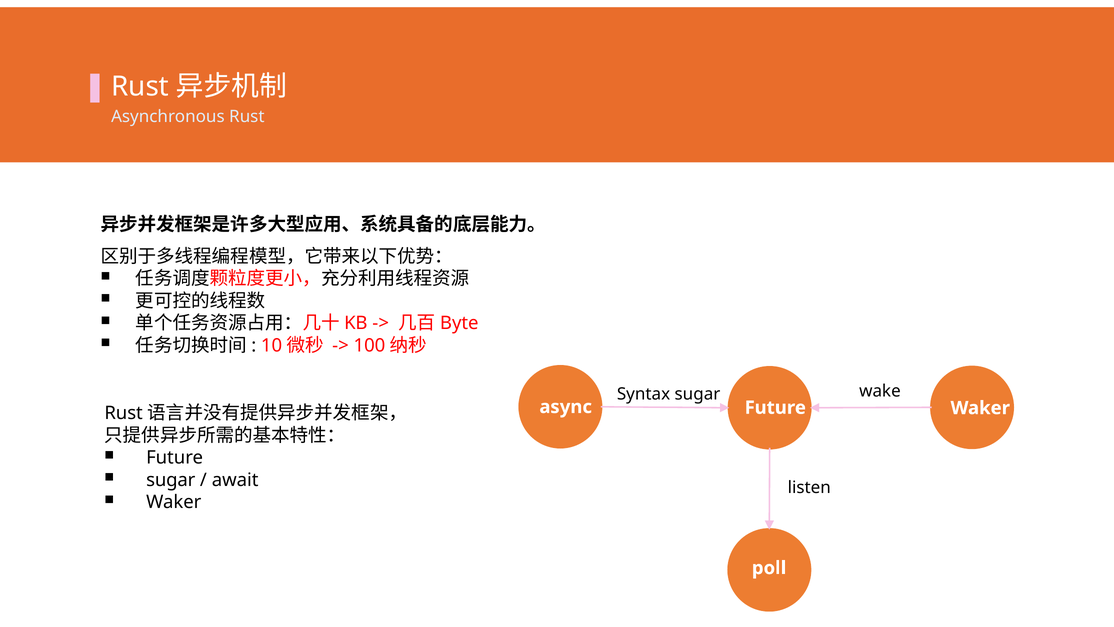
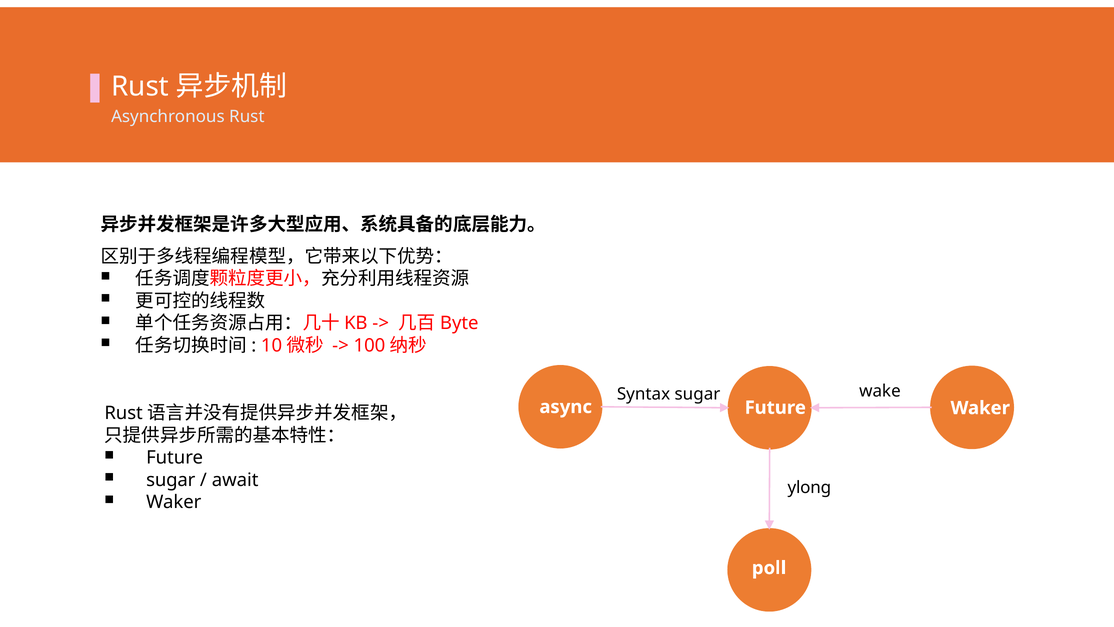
listen: listen -> ylong
